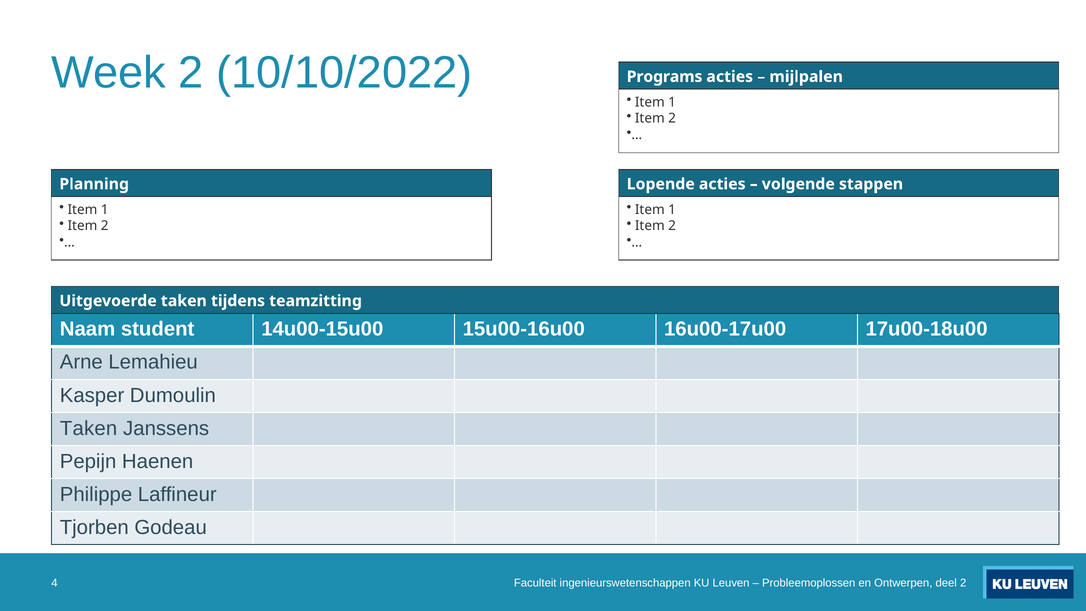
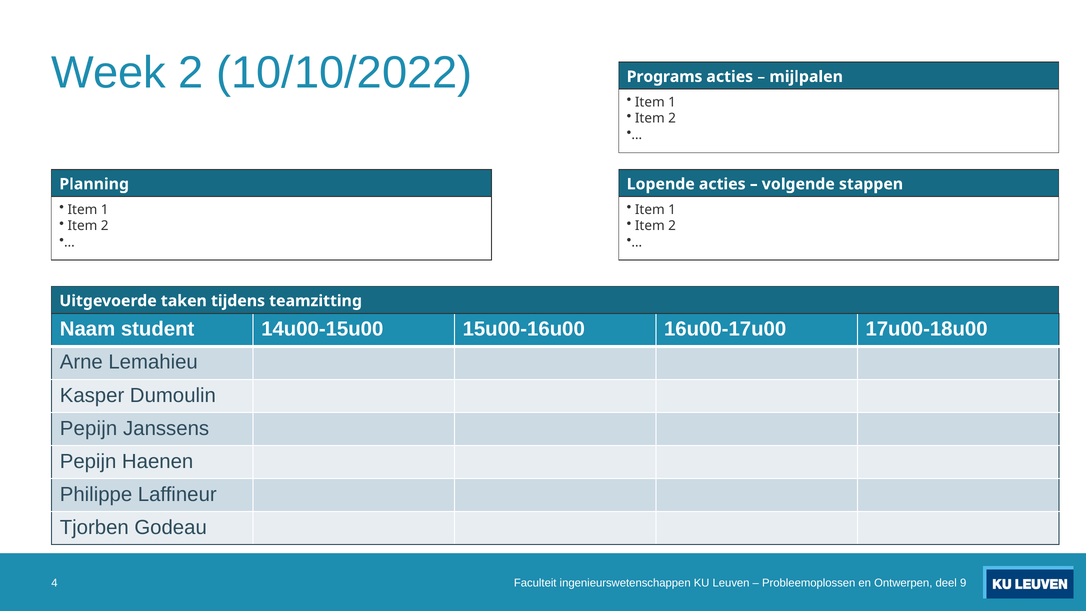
Taken at (89, 428): Taken -> Pepijn
deel 2: 2 -> 9
